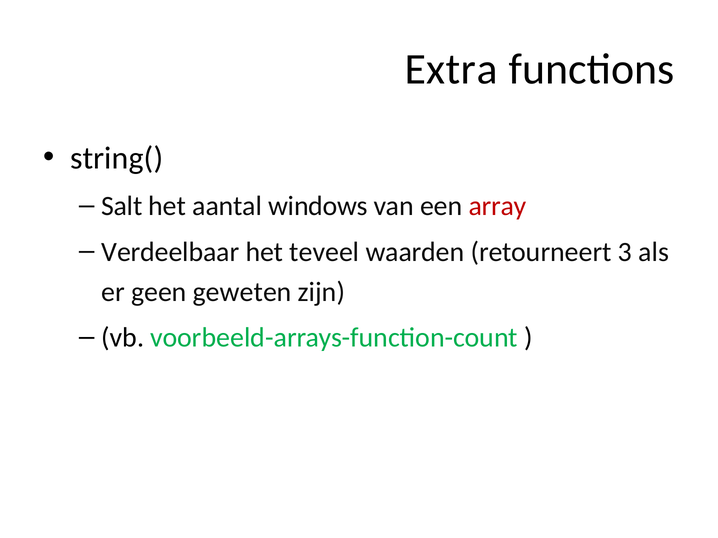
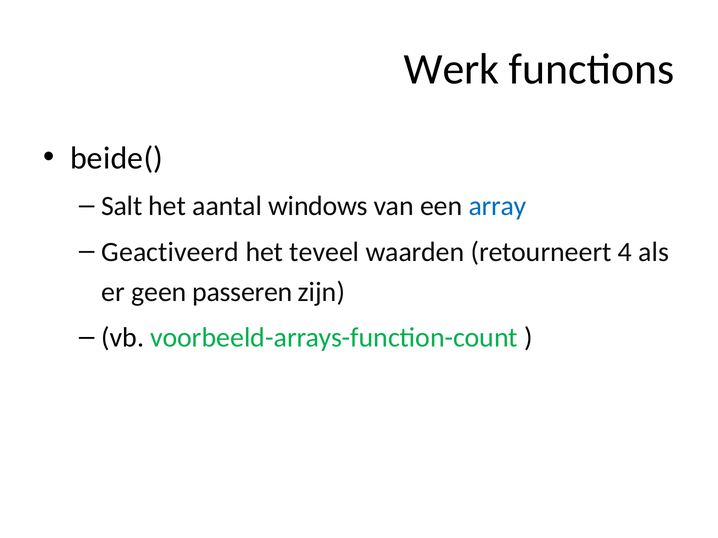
Extra: Extra -> Werk
string(: string( -> beide(
array colour: red -> blue
Verdeelbaar: Verdeelbaar -> Geactiveerd
3: 3 -> 4
geweten: geweten -> passeren
